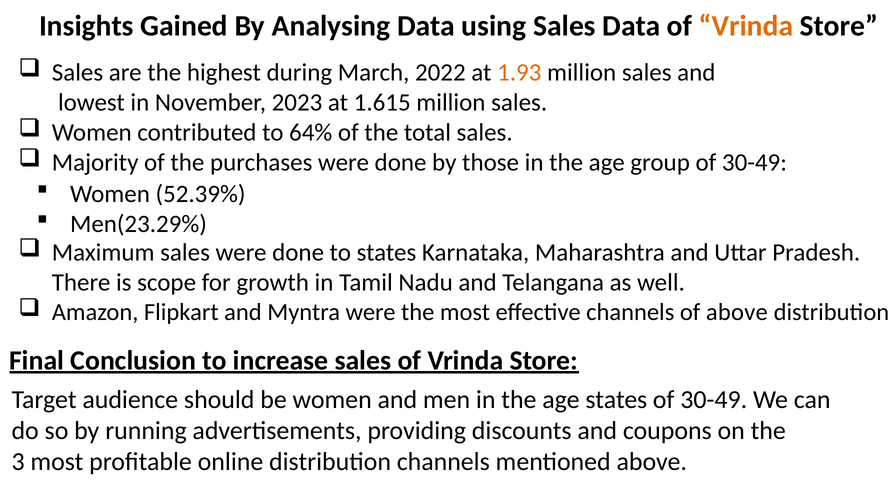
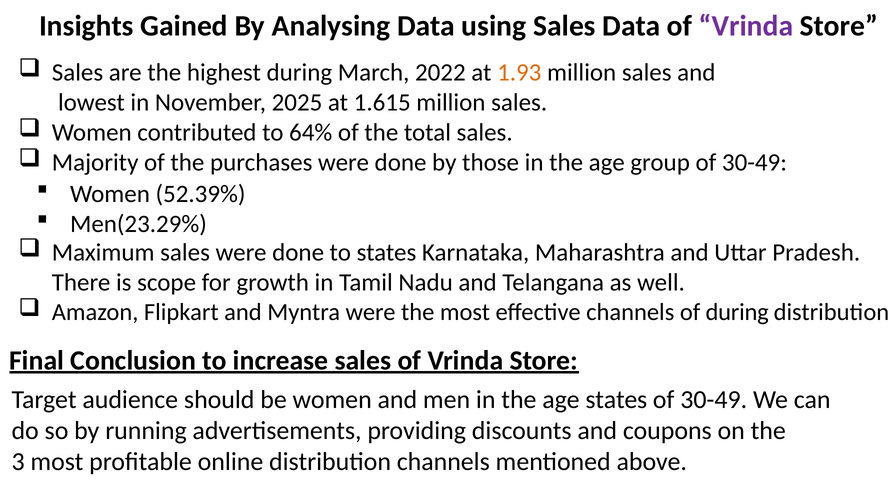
Vrinda at (746, 26) colour: orange -> purple
2023: 2023 -> 2025
of above: above -> during
